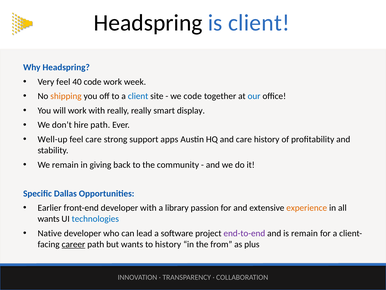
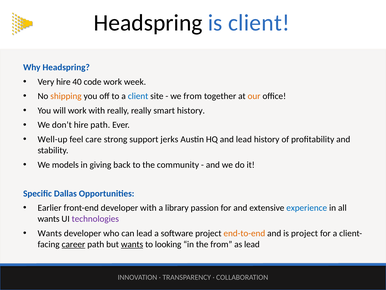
Very feel: feel -> hire
we code: code -> from
our colour: blue -> orange
smart display: display -> history
apps: apps -> jerks
and care: care -> lead
We remain: remain -> models
experience colour: orange -> blue
technologies colour: blue -> purple
Native at (50, 233): Native -> Wants
end-to-end colour: purple -> orange
is remain: remain -> project
wants at (132, 244) underline: none -> present
to history: history -> looking
as plus: plus -> lead
